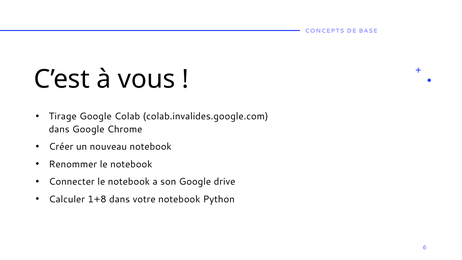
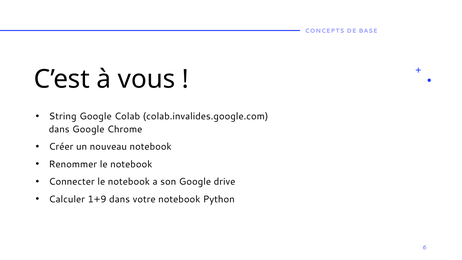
Tirage: Tirage -> String
1+8: 1+8 -> 1+9
